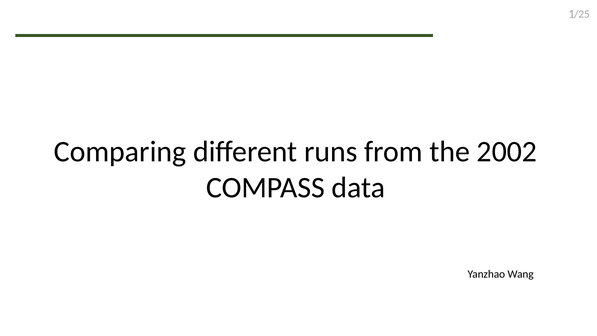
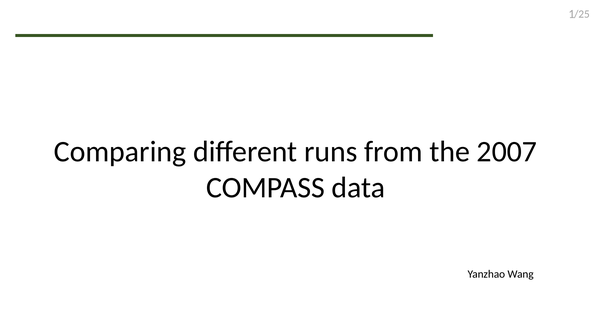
2002: 2002 -> 2007
